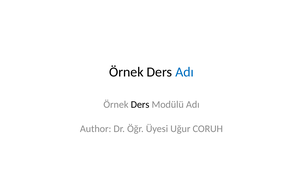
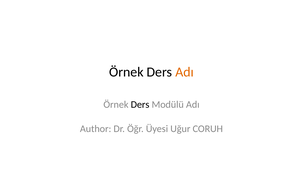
Adı at (185, 72) colour: blue -> orange
